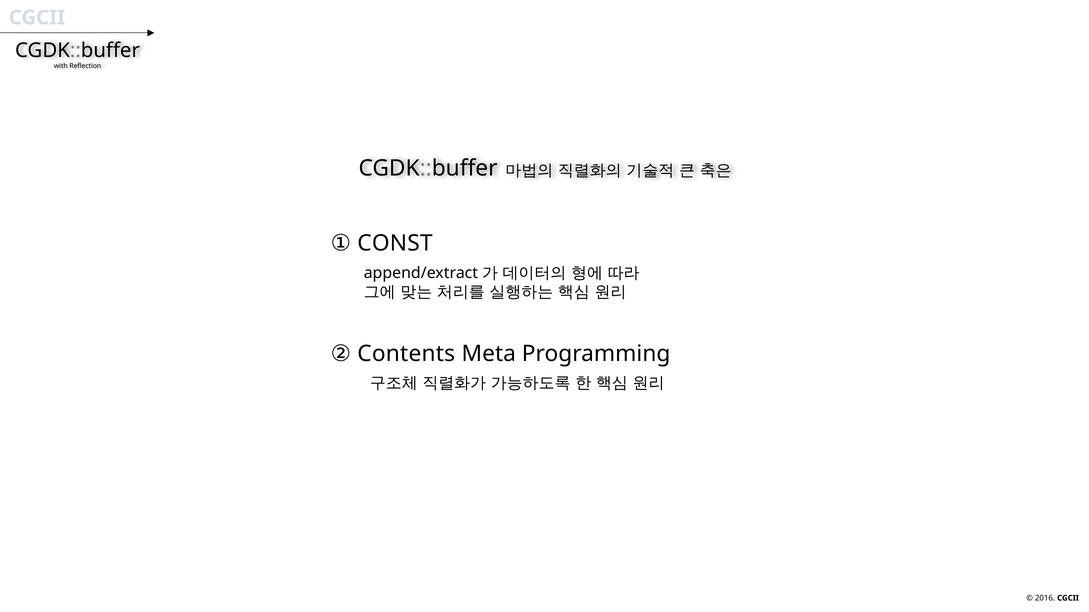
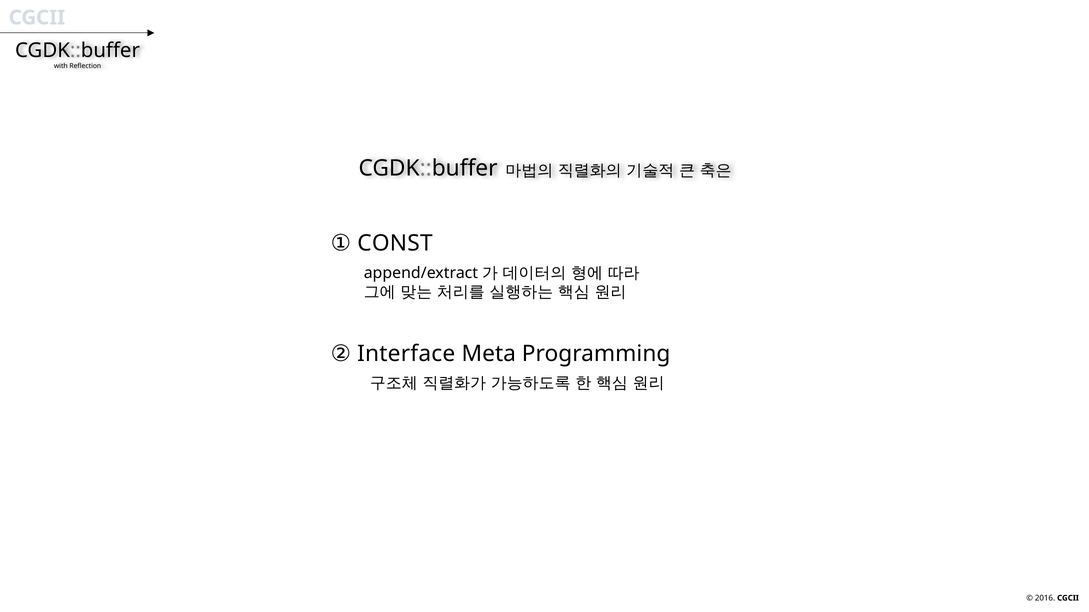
Contents: Contents -> Interface
